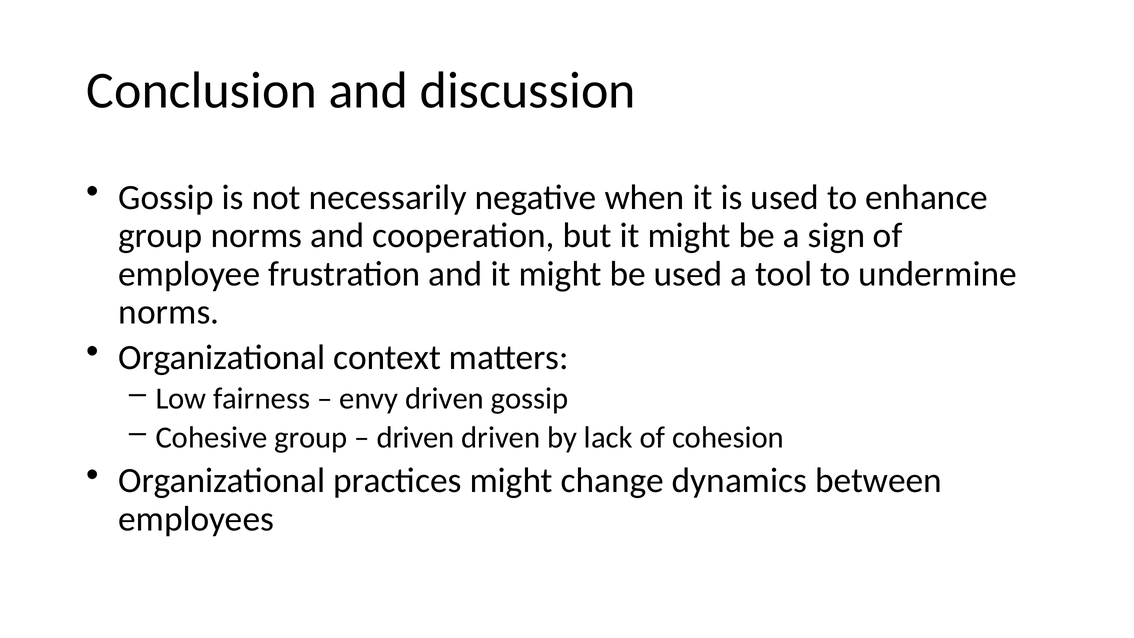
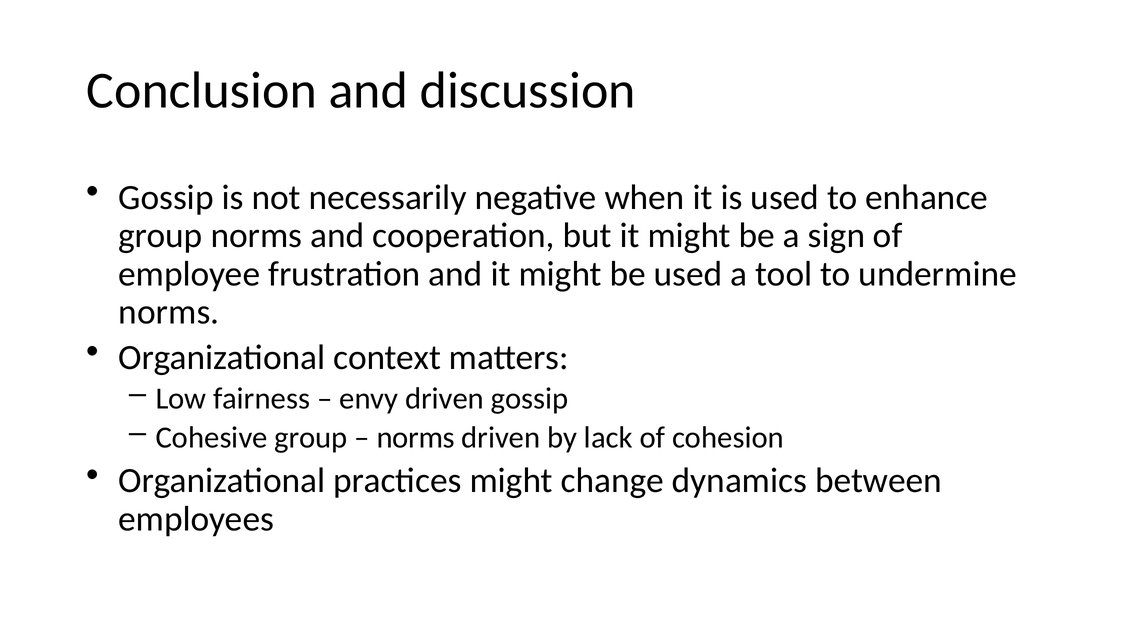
driven at (416, 437): driven -> norms
